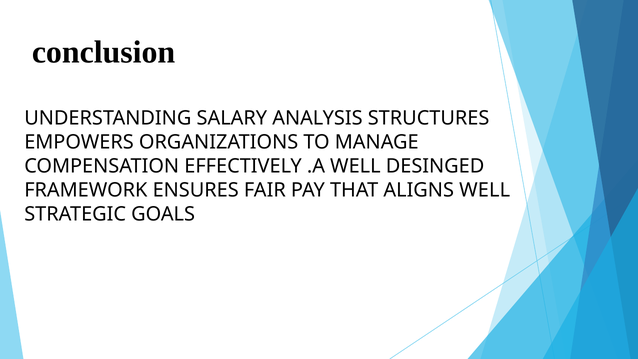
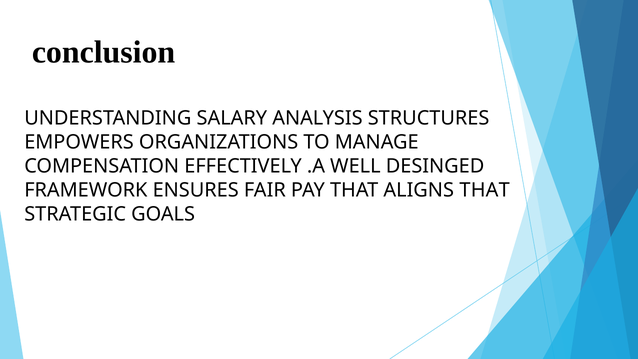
ALIGNS WELL: WELL -> THAT
